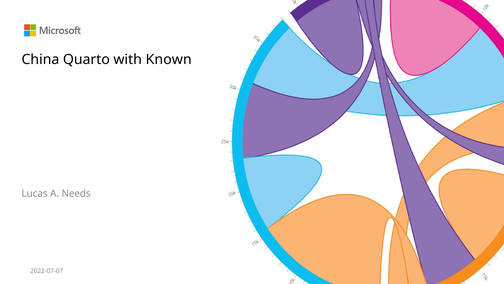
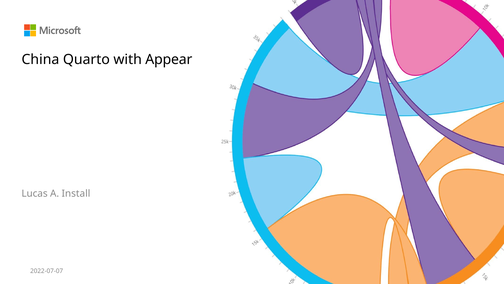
Known: Known -> Appear
Needs: Needs -> Install
